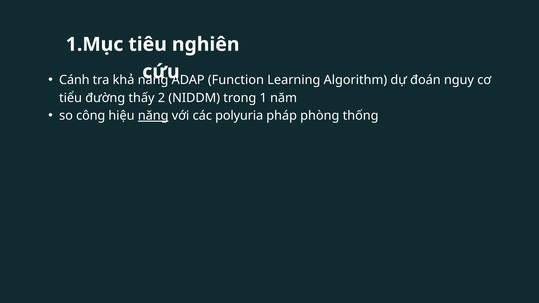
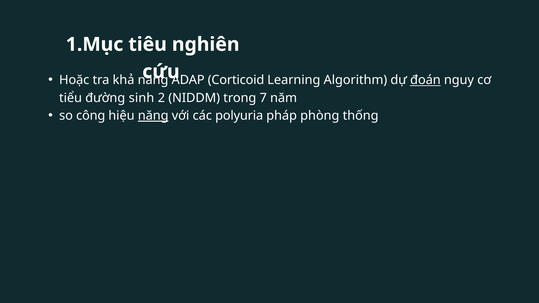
Cánh: Cánh -> Hoặc
Function: Function -> Corticoid
đoán underline: none -> present
thấy: thấy -> sinh
1: 1 -> 7
